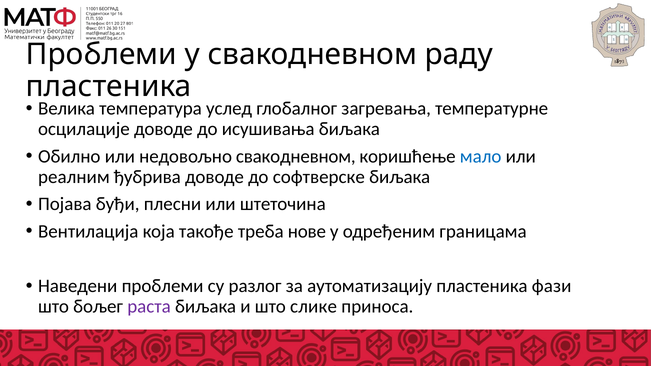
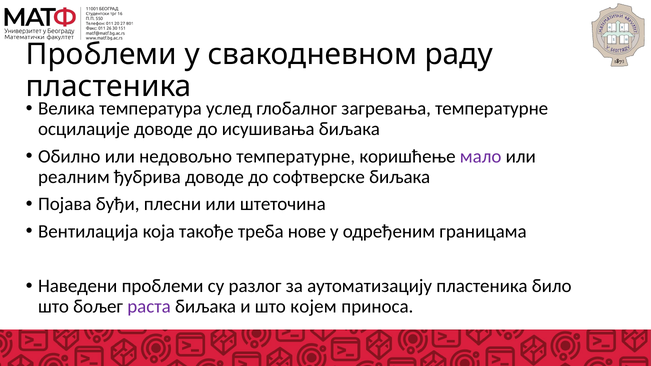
недовољно свакодневном: свакодневном -> температурне
мало colour: blue -> purple
фази: фази -> било
слике: слике -> којем
